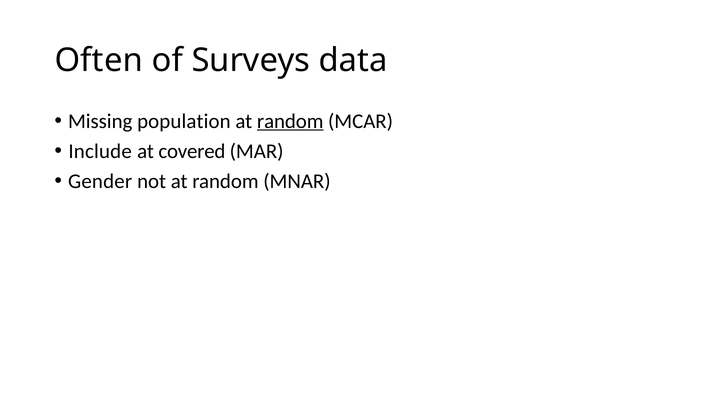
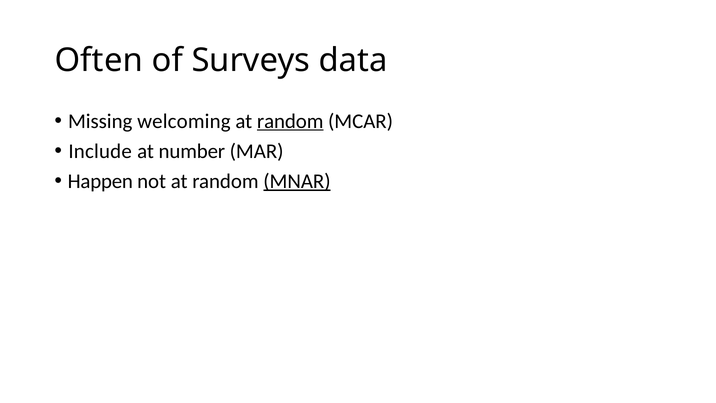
population: population -> welcoming
covered: covered -> number
Gender: Gender -> Happen
MNAR underline: none -> present
